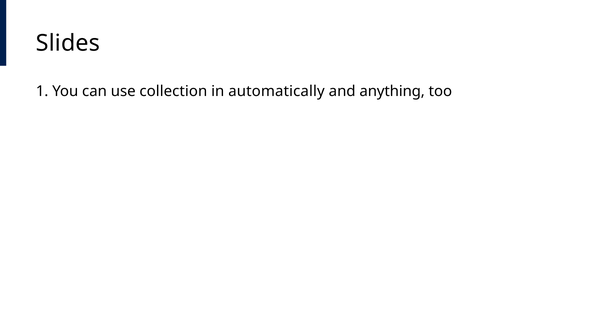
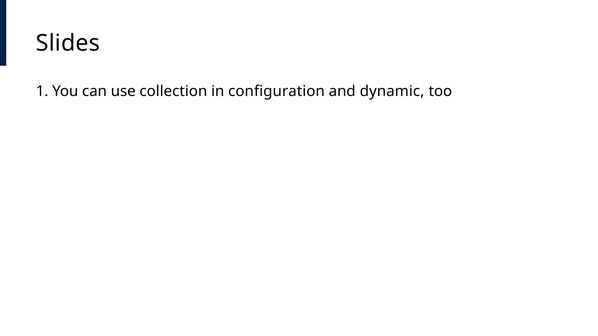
automatically: automatically -> configuration
anything: anything -> dynamic
